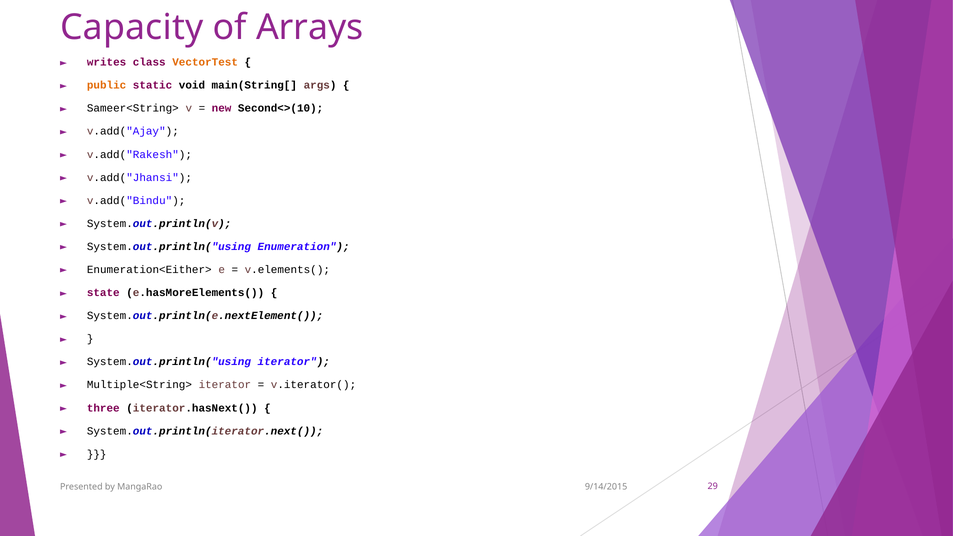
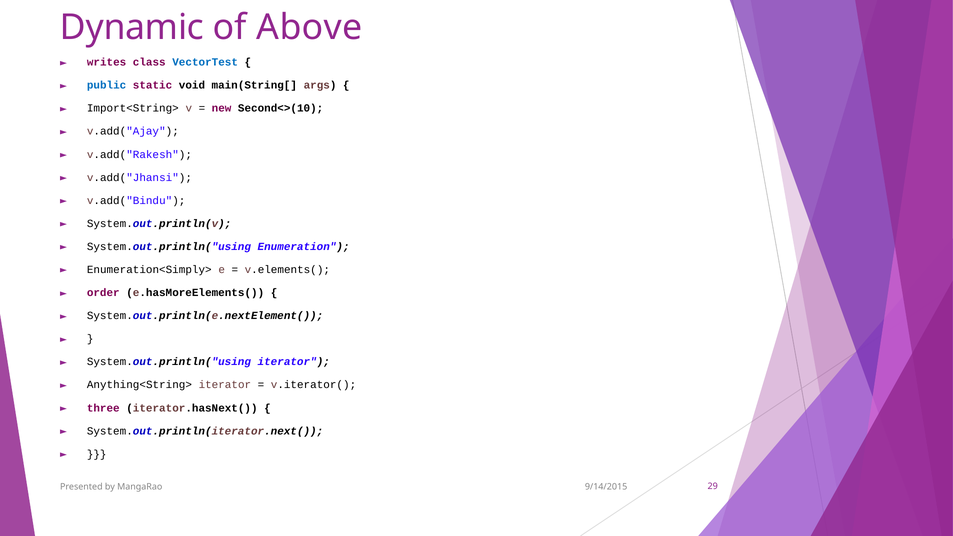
Capacity: Capacity -> Dynamic
Arrays: Arrays -> Above
VectorTest colour: orange -> blue
public colour: orange -> blue
Sameer<String>: Sameer<String> -> Import<String>
Enumeration<Either>: Enumeration<Either> -> Enumeration<Simply>
state: state -> order
Multiple<String>: Multiple<String> -> Anything<String>
